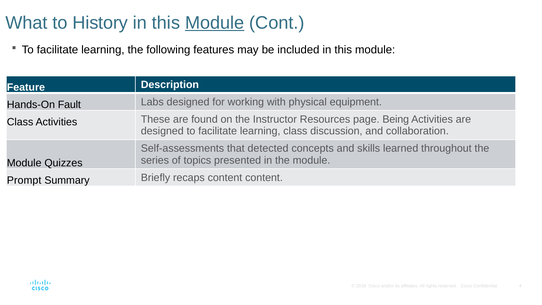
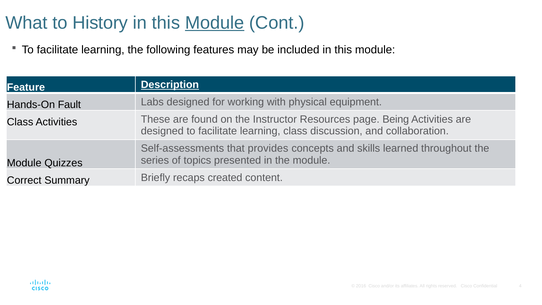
Description underline: none -> present
detected: detected -> provides
Prompt: Prompt -> Correct
recaps content: content -> created
